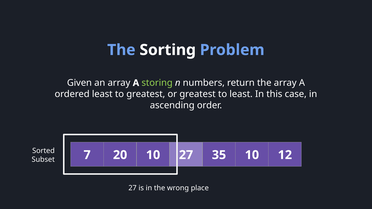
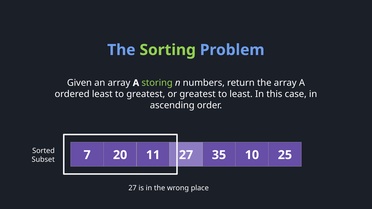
Sorting colour: white -> light green
20 10: 10 -> 11
12: 12 -> 25
